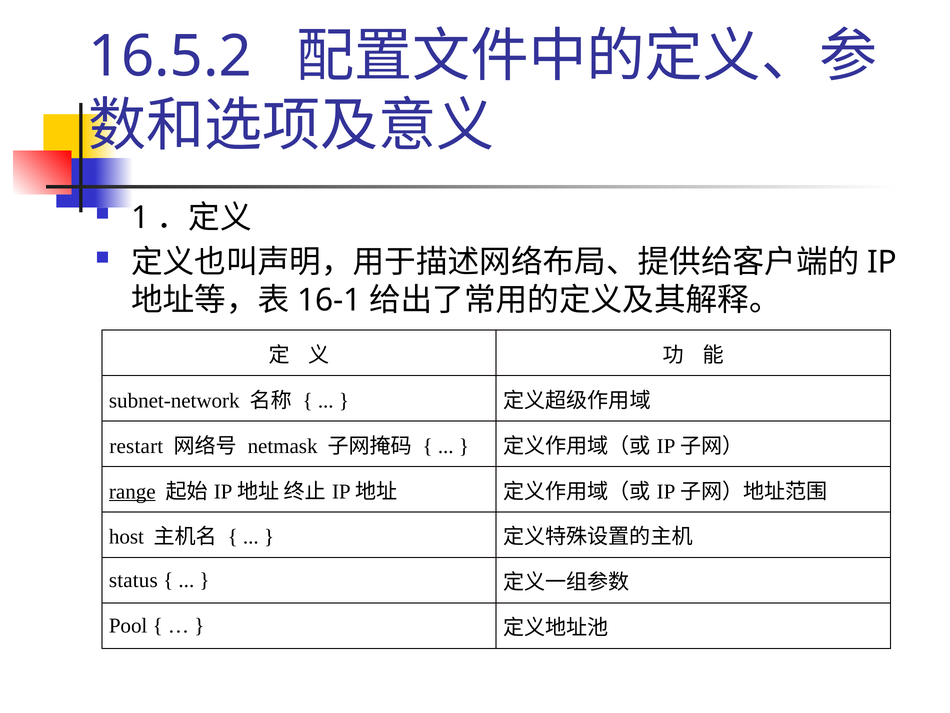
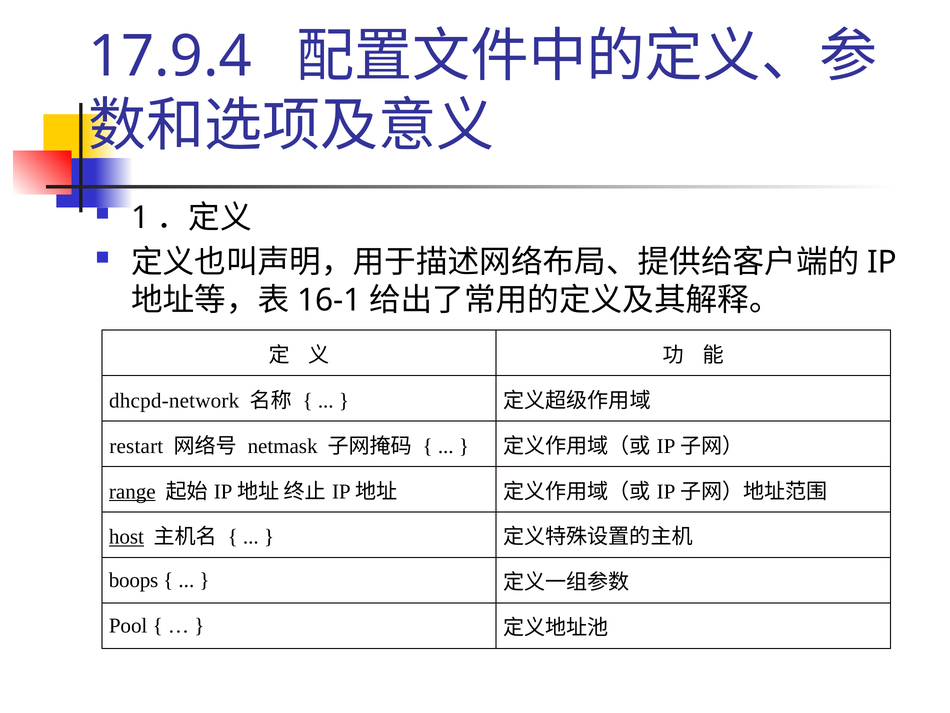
16.5.2: 16.5.2 -> 17.9.4
subnet-network: subnet-network -> dhcpd-network
host underline: none -> present
status: status -> boops
